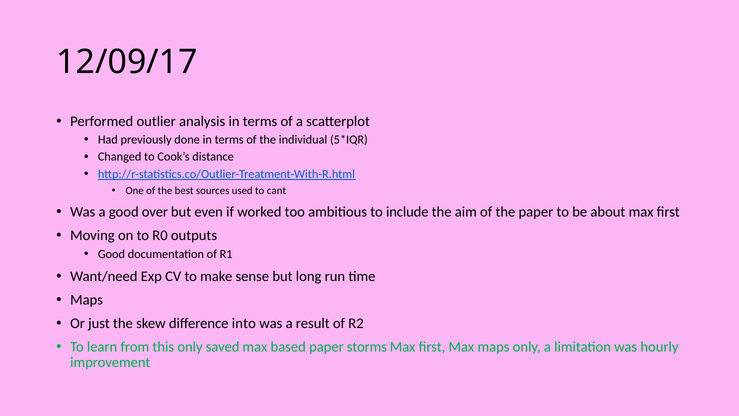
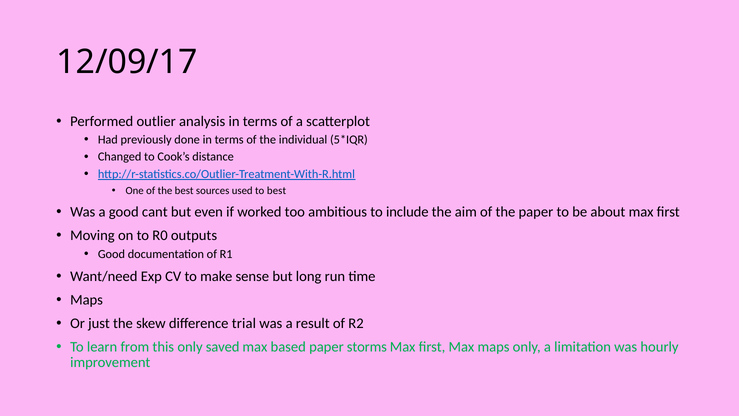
to cant: cant -> best
over: over -> cant
into: into -> trial
